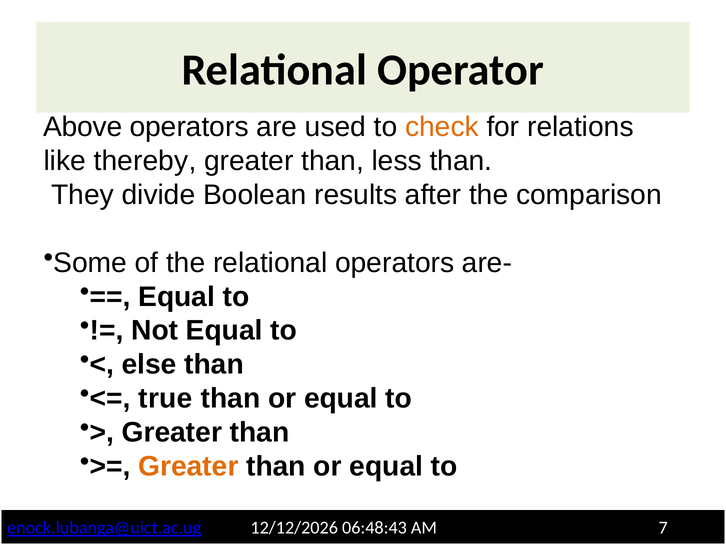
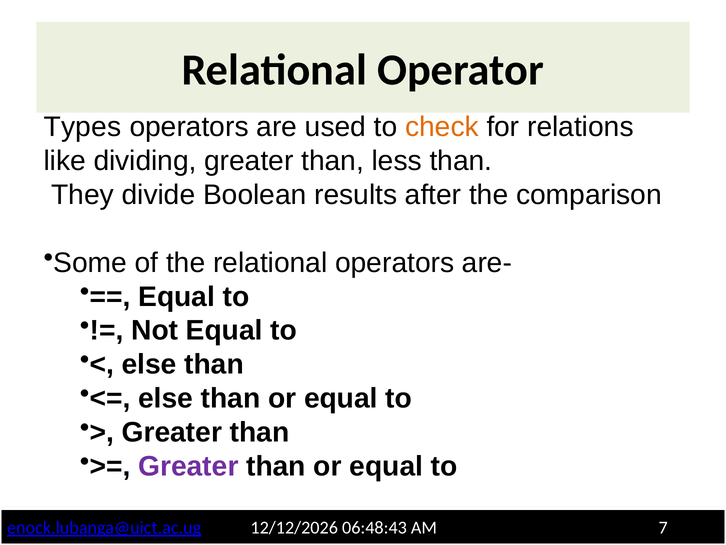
Above: Above -> Types
thereby: thereby -> dividing
true at (166, 398): true -> else
Greater at (188, 466) colour: orange -> purple
